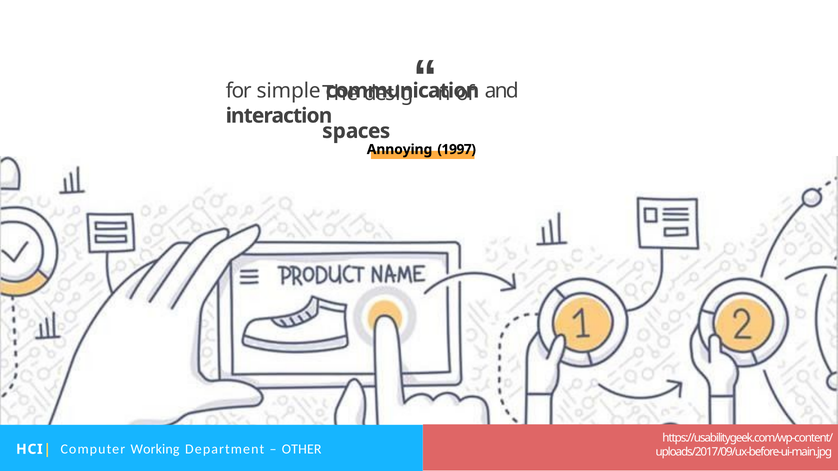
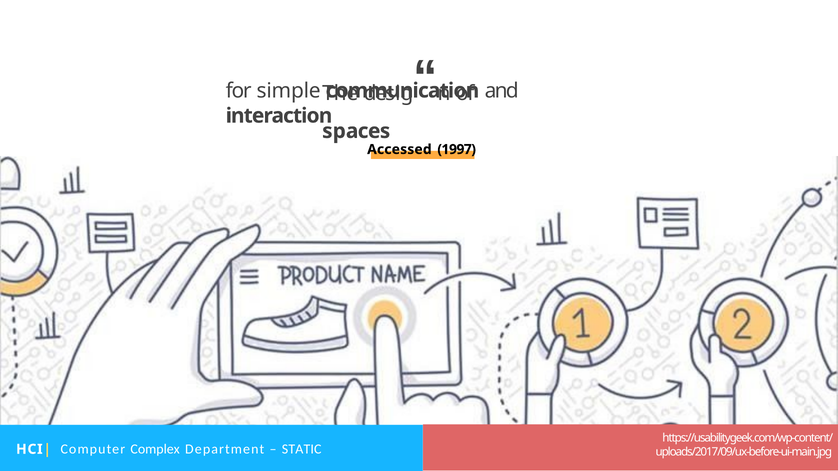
Annoying: Annoying -> Accessed
Working: Working -> Complex
OTHER: OTHER -> STATIC
